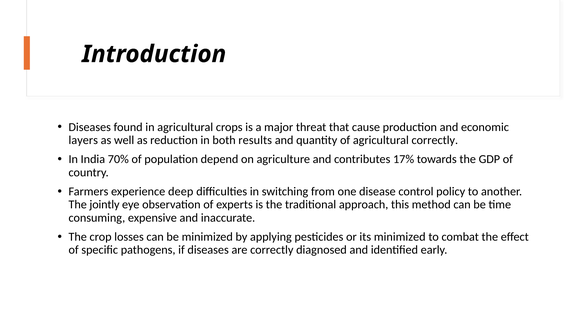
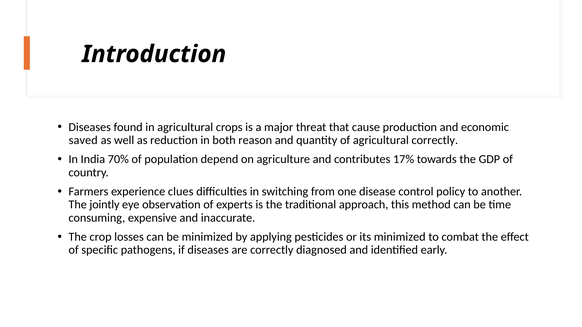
layers: layers -> saved
results: results -> reason
deep: deep -> clues
